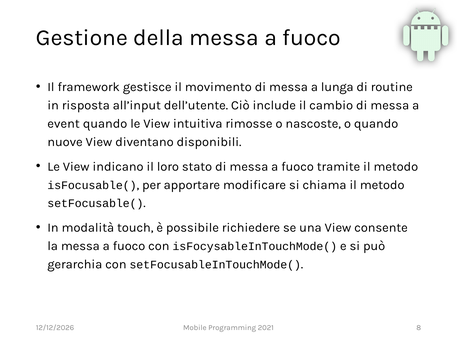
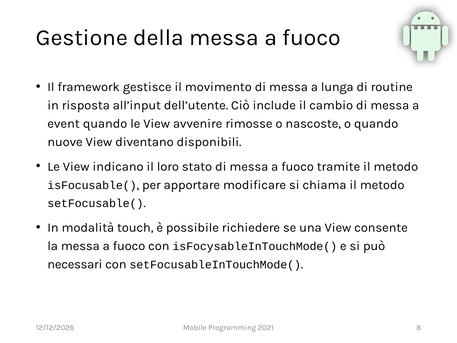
intuitiva: intuitiva -> avvenire
gerarchia: gerarchia -> necessari
